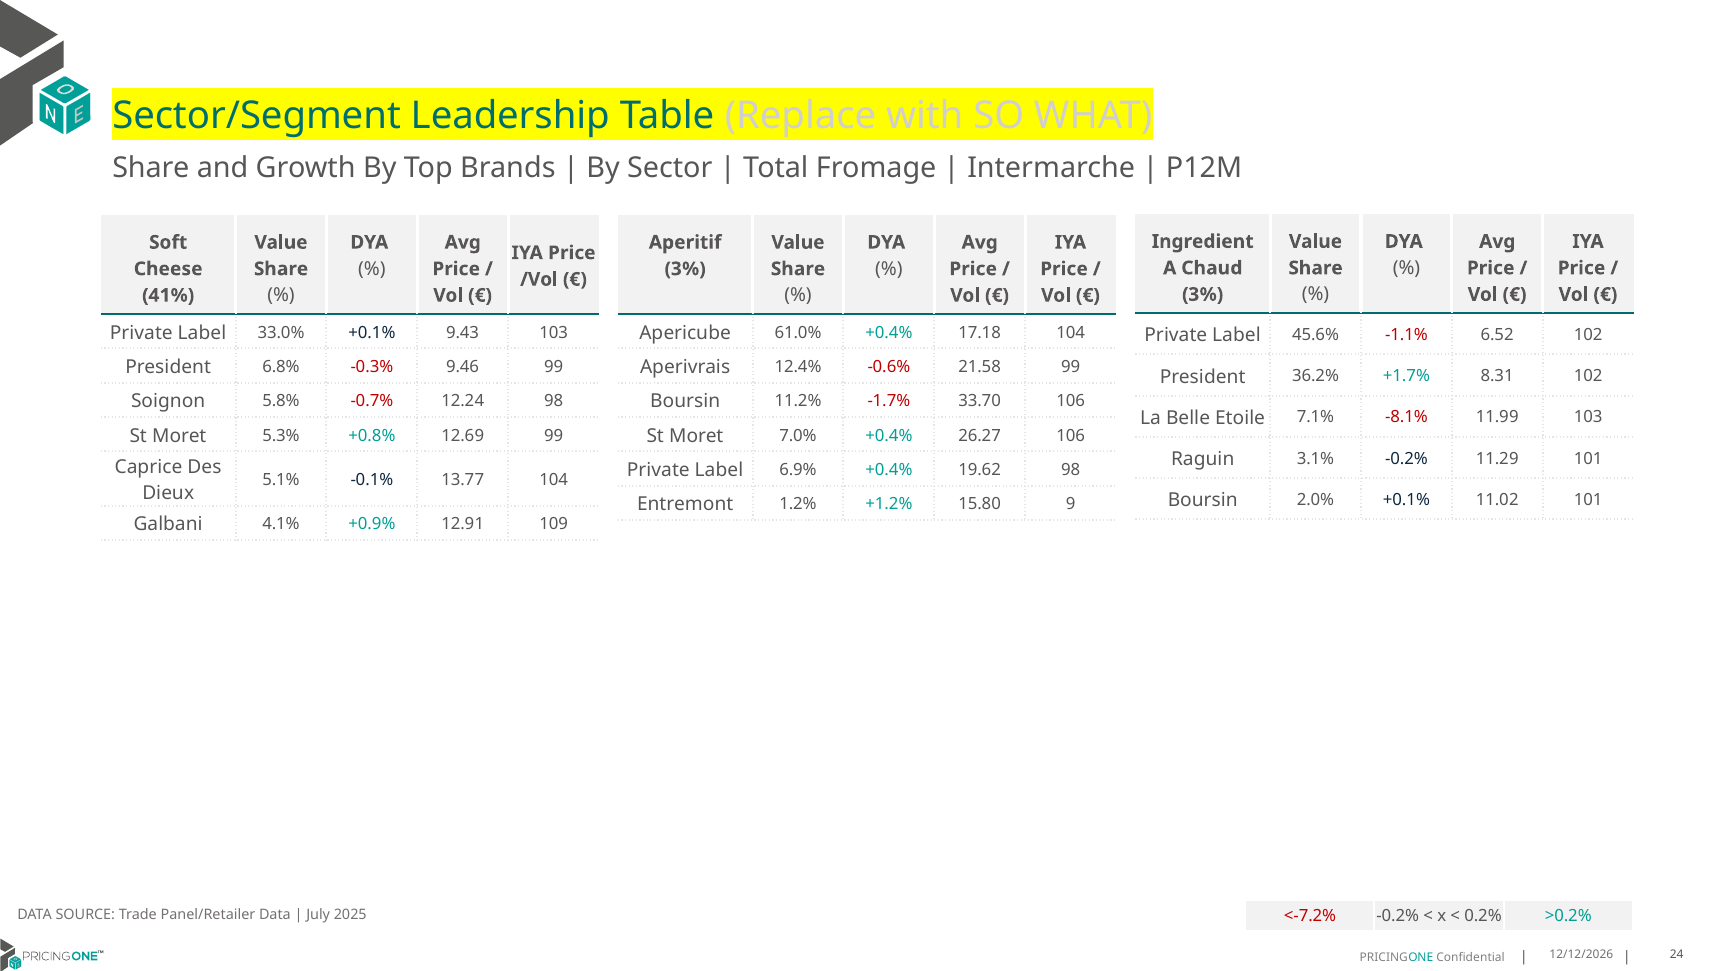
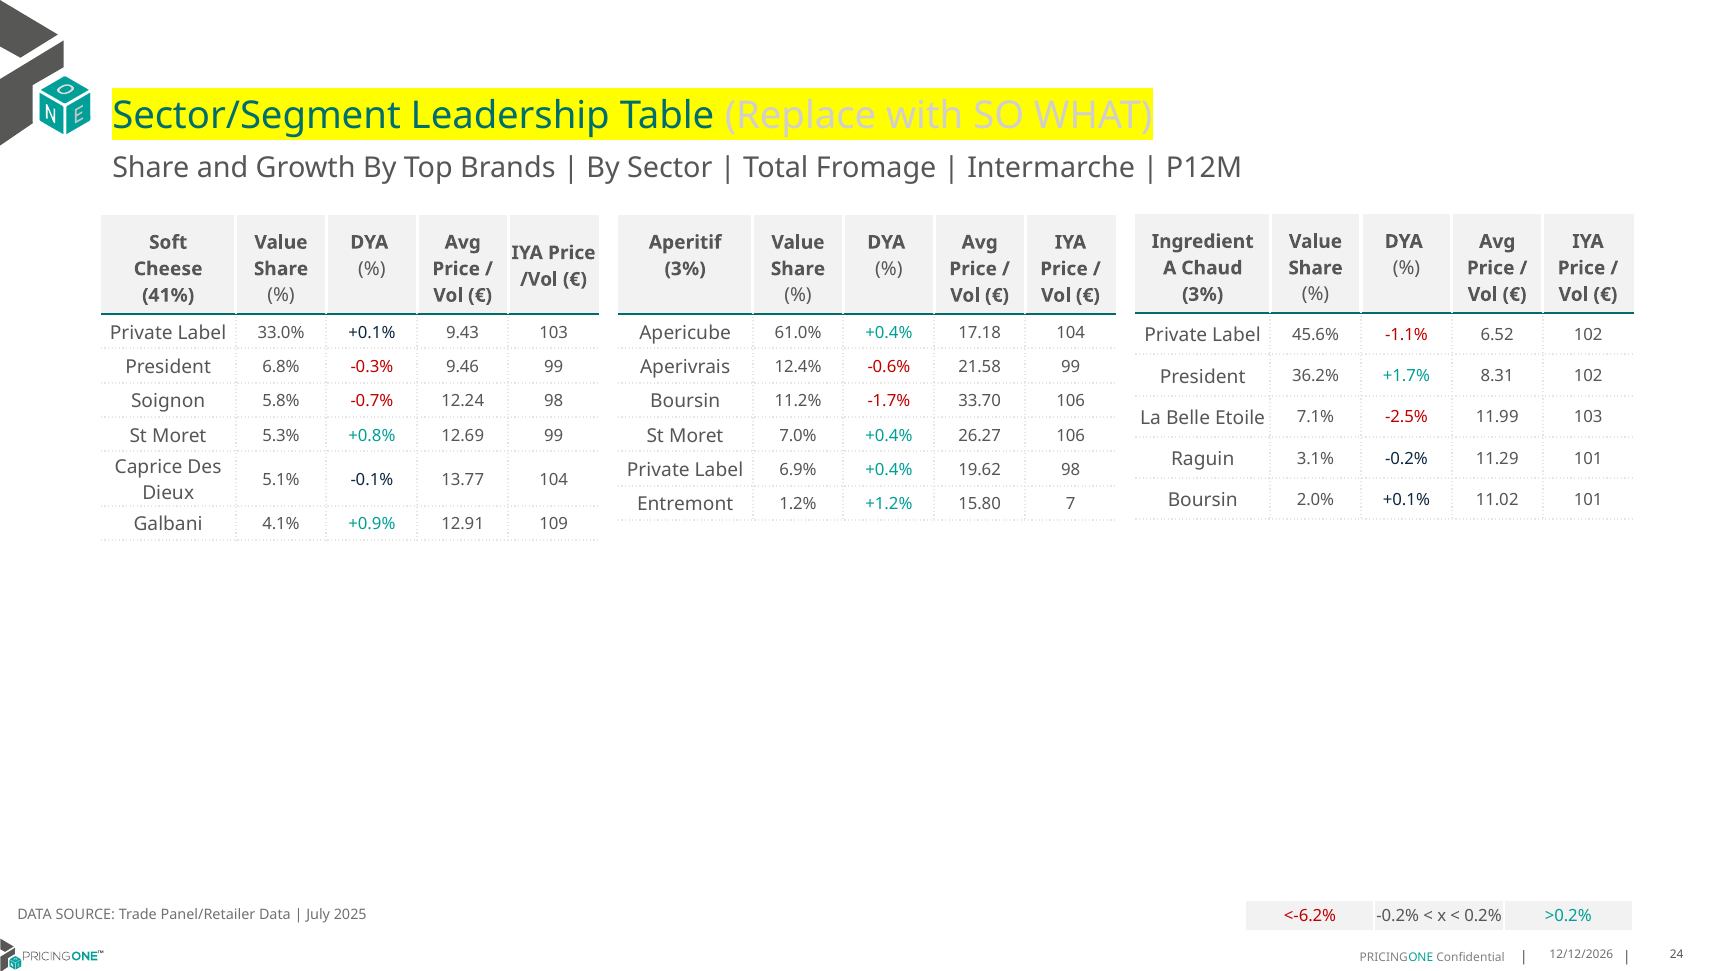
-8.1%: -8.1% -> -2.5%
9: 9 -> 7
<-7.2%: <-7.2% -> <-6.2%
